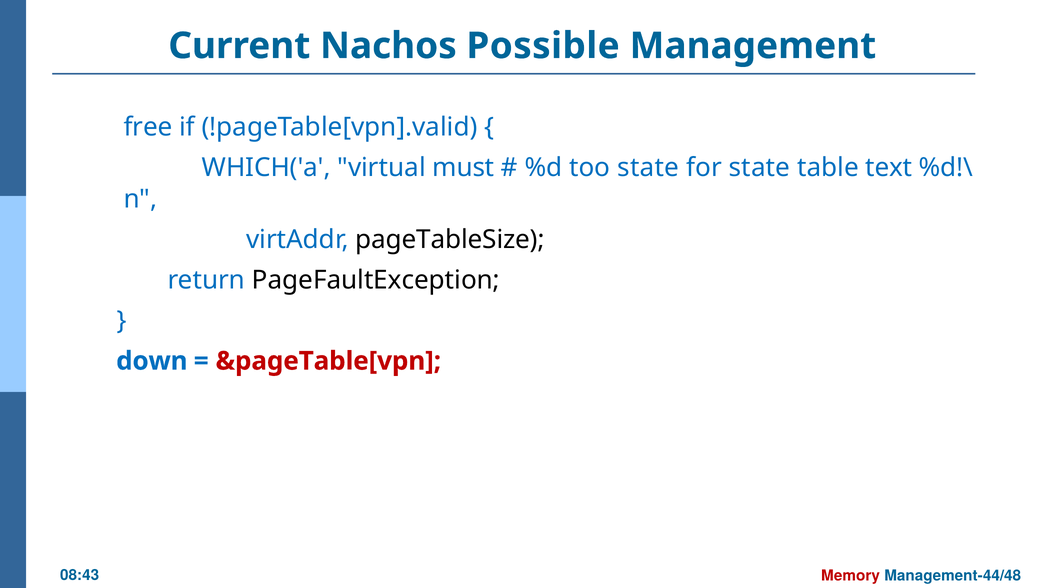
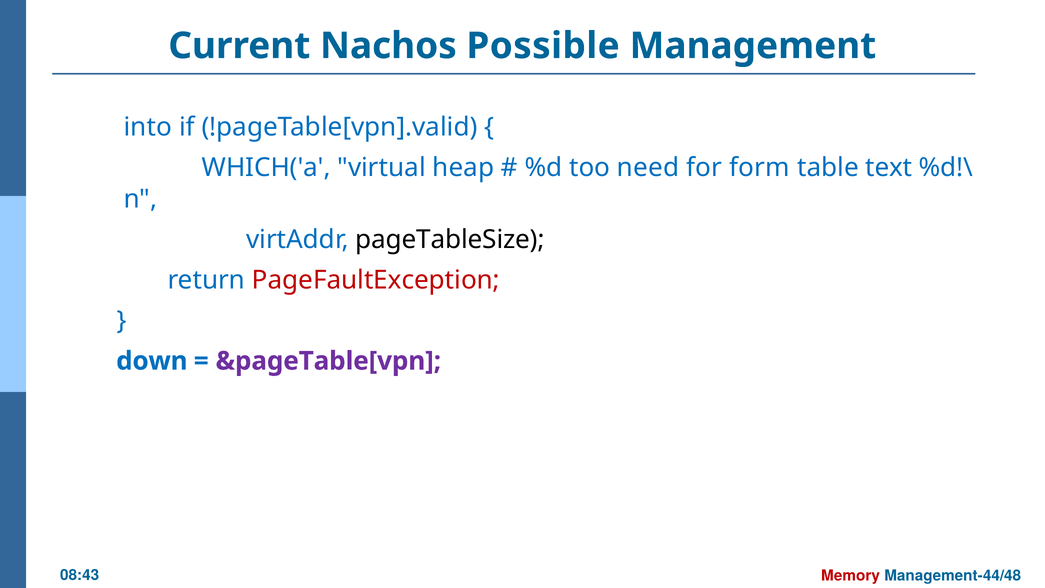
free: free -> into
must: must -> heap
too state: state -> need
for state: state -> form
PageFaultException colour: black -> red
&pageTable[vpn colour: red -> purple
